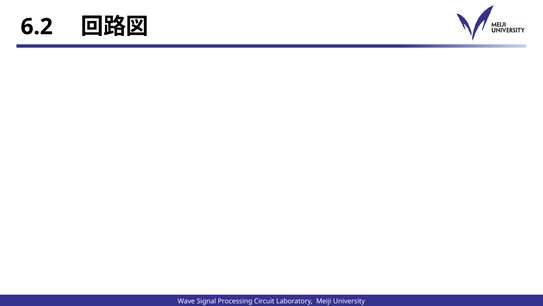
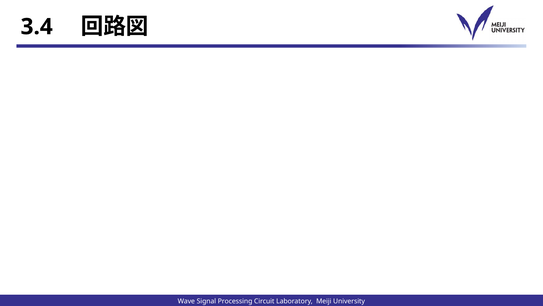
6.2: 6.2 -> 3.4
